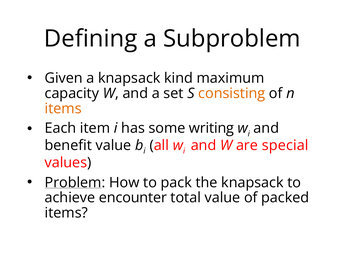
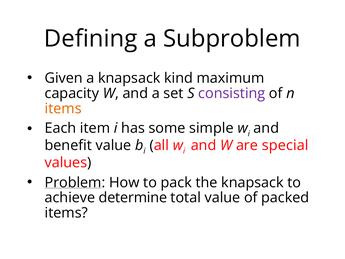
consisting colour: orange -> purple
writing: writing -> simple
encounter: encounter -> determine
